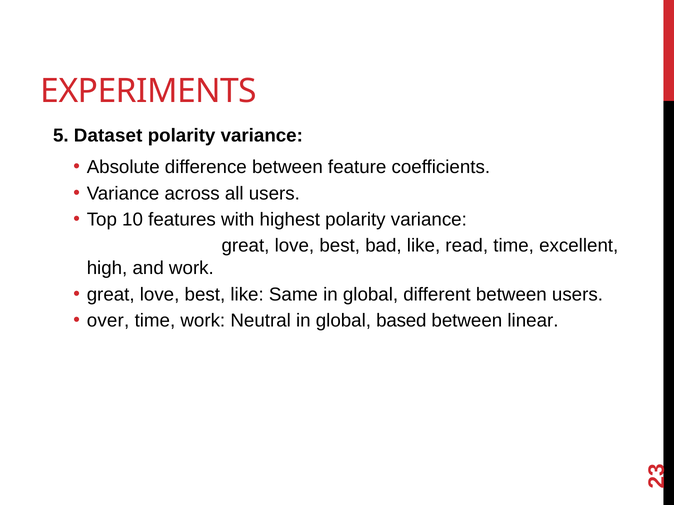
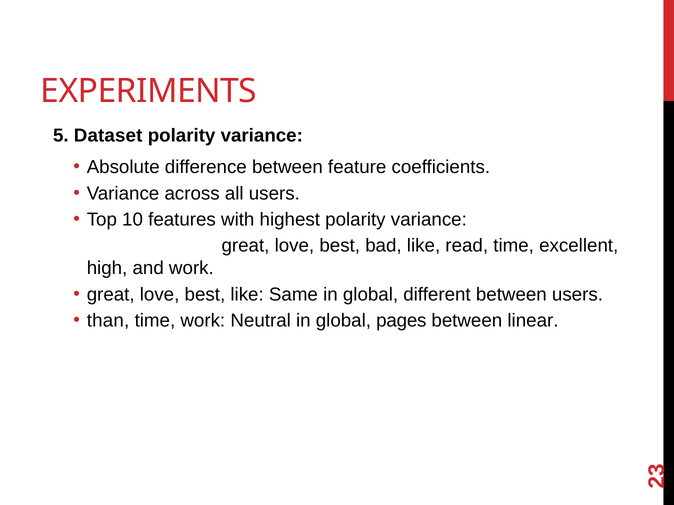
over: over -> than
based: based -> pages
